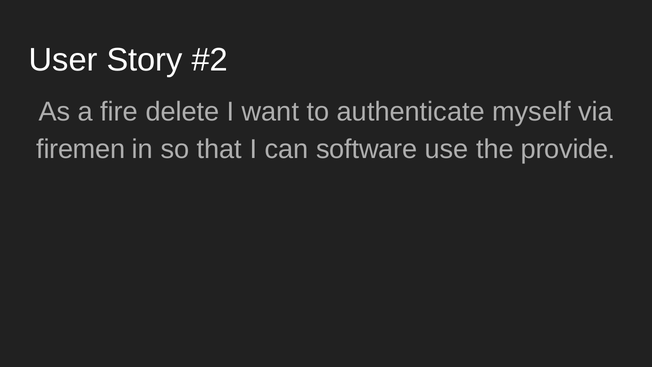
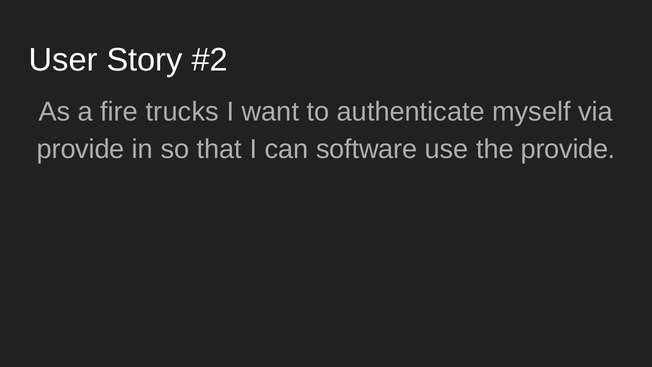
delete: delete -> trucks
firemen at (81, 149): firemen -> provide
